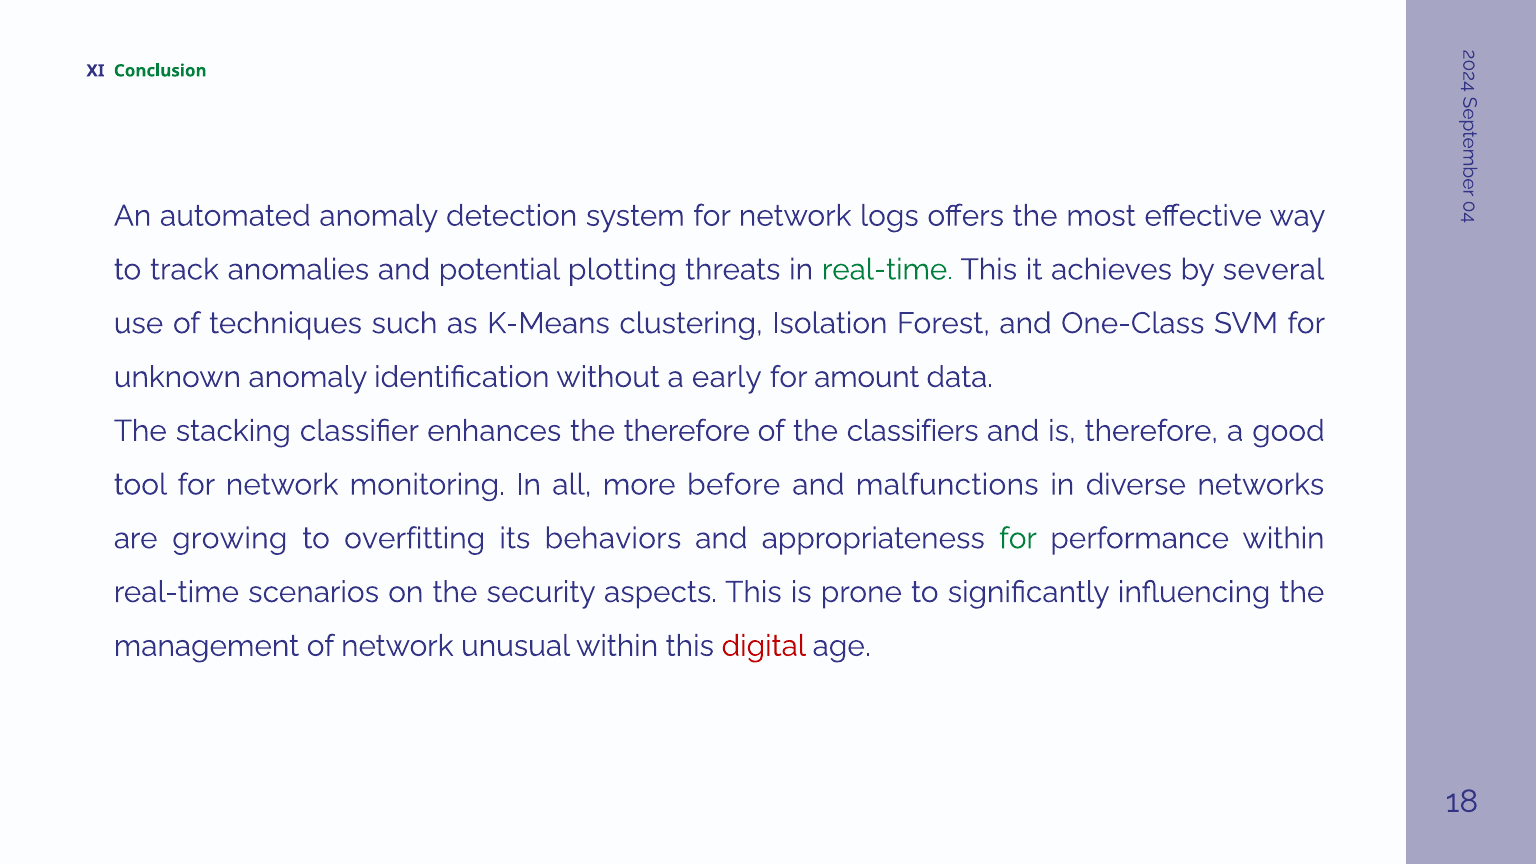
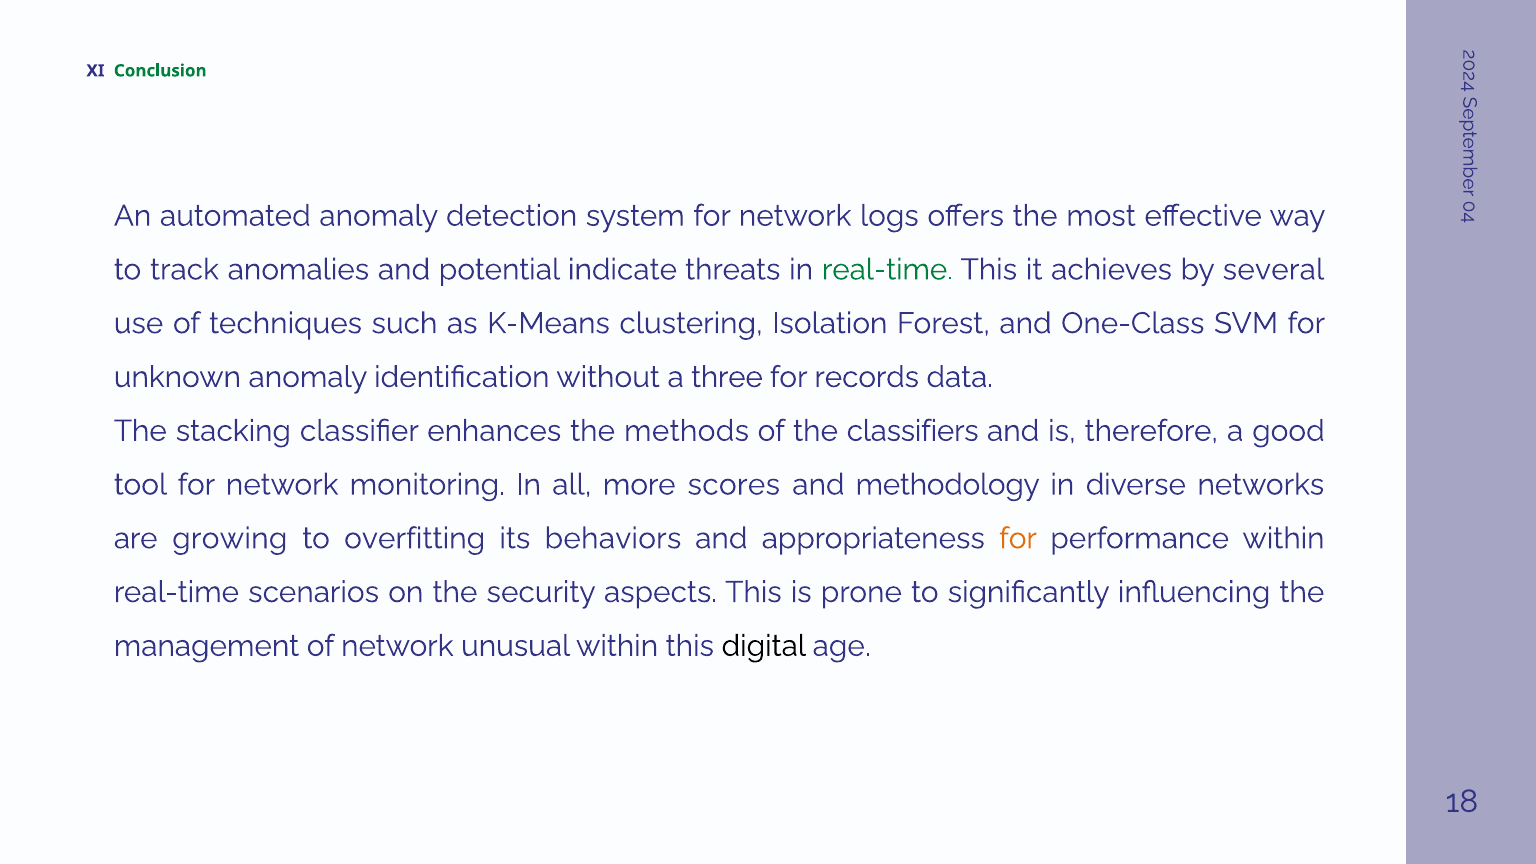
plotting: plotting -> indicate
early: early -> three
amount: amount -> records
the therefore: therefore -> methods
before: before -> scores
malfunctions: malfunctions -> methodology
for at (1018, 538) colour: green -> orange
digital colour: red -> black
